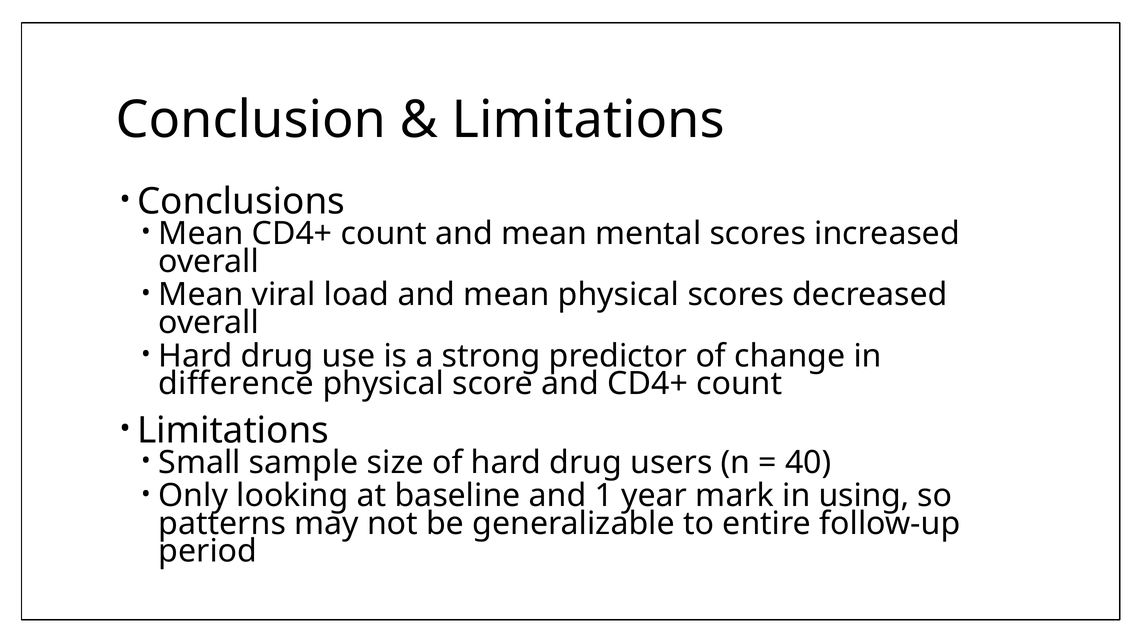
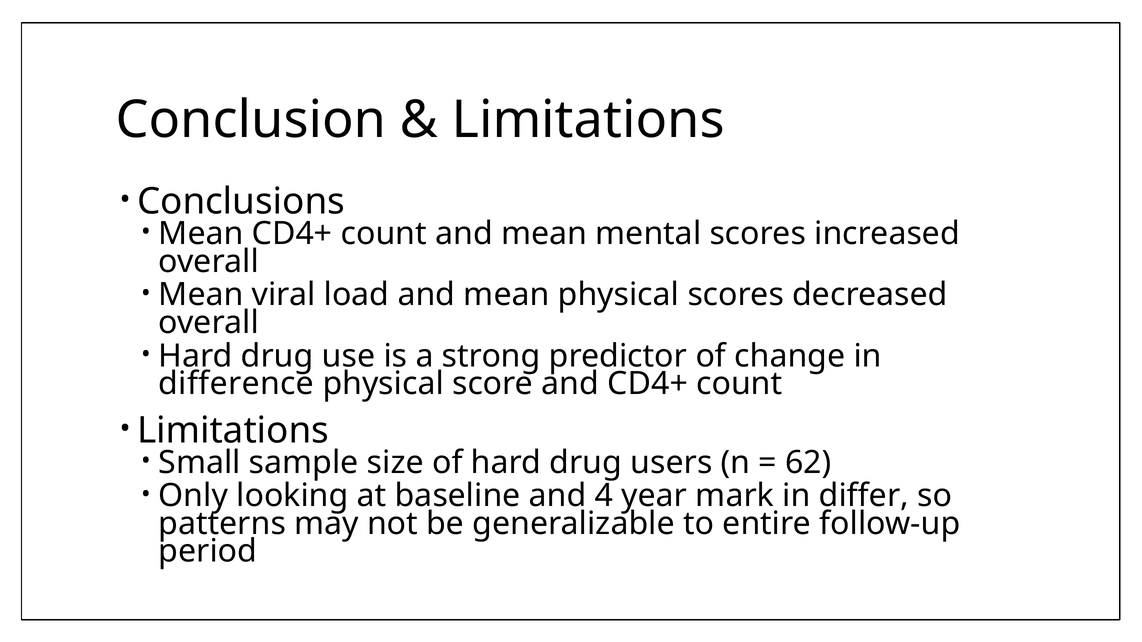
40: 40 -> 62
1: 1 -> 4
using: using -> differ
